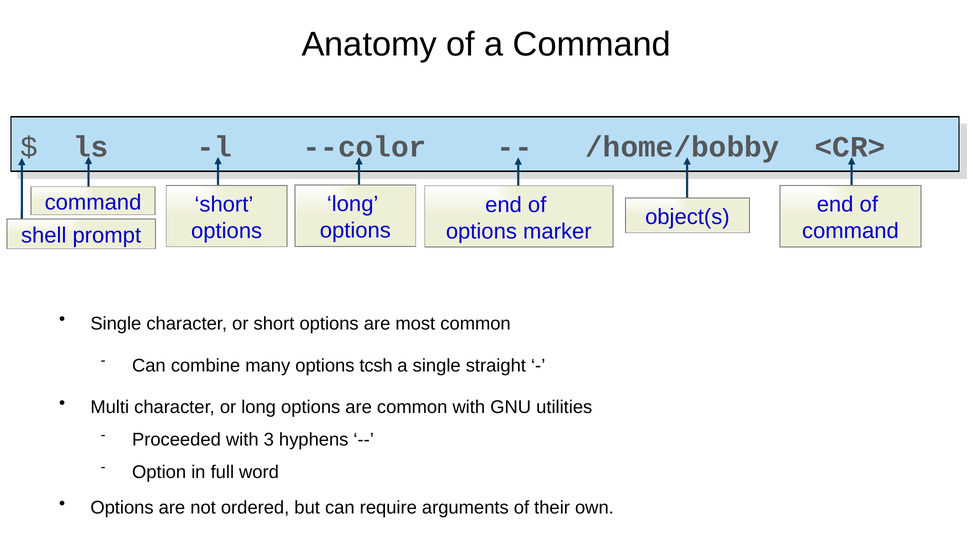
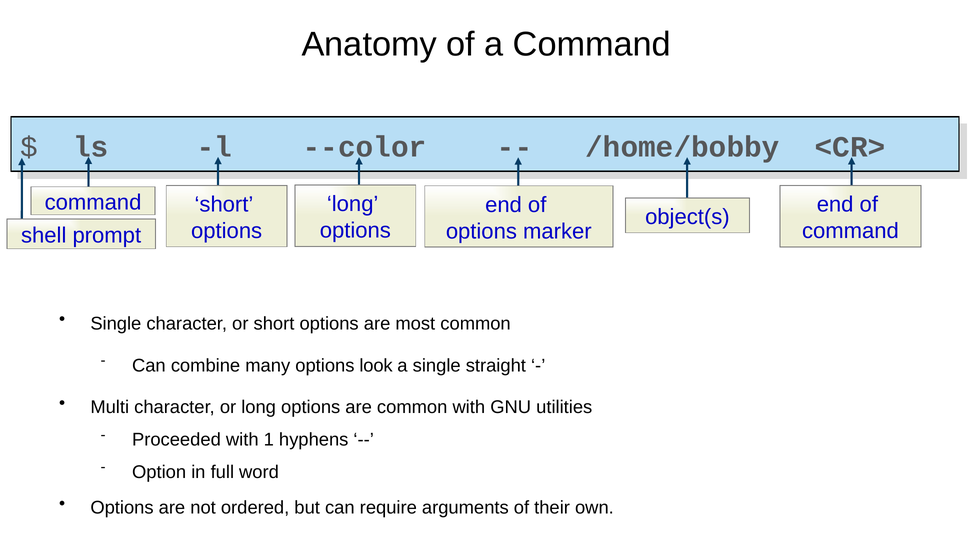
tcsh: tcsh -> look
3: 3 -> 1
